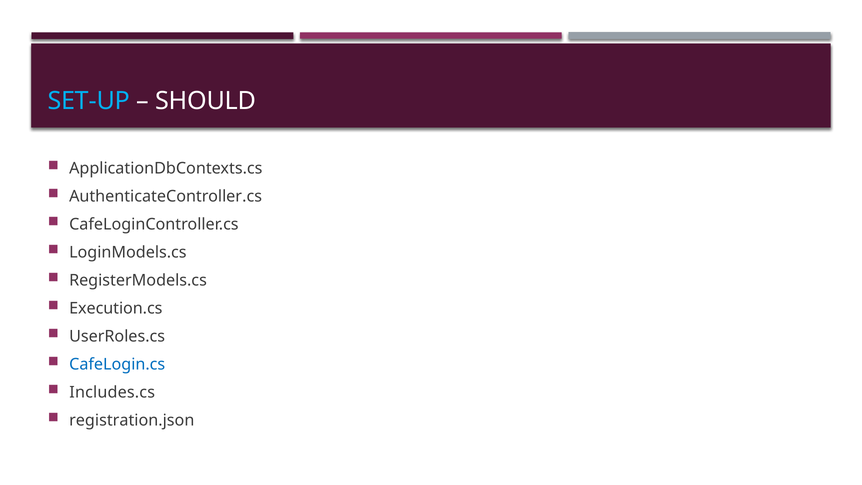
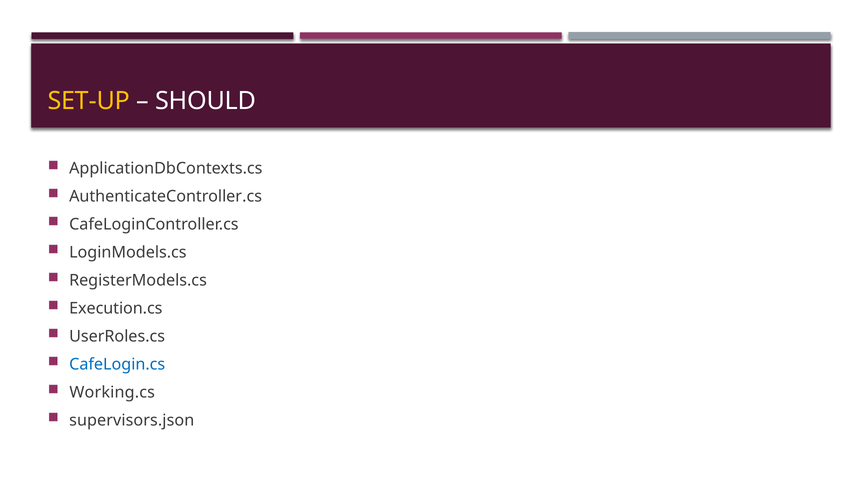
SET-UP colour: light blue -> yellow
Includes.cs: Includes.cs -> Working.cs
registration.json: registration.json -> supervisors.json
